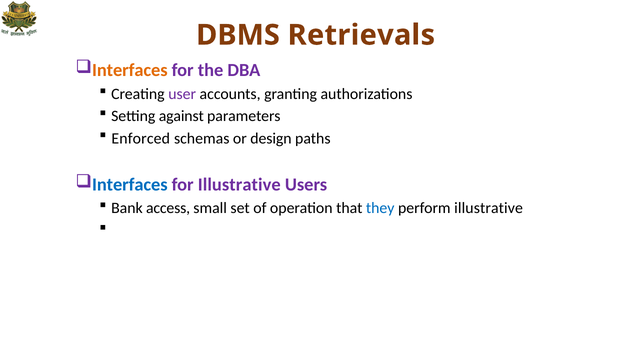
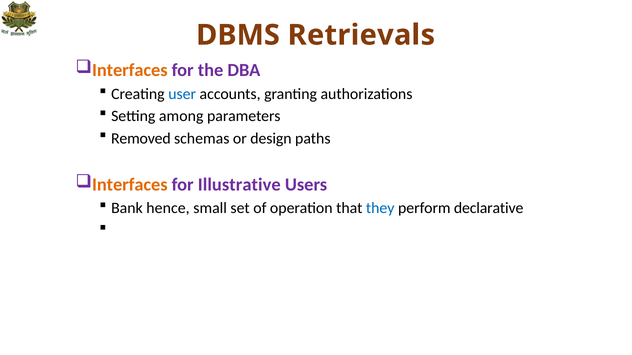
user colour: purple -> blue
against: against -> among
Enforced: Enforced -> Removed
Interfaces at (130, 185) colour: blue -> orange
access: access -> hence
perform illustrative: illustrative -> declarative
